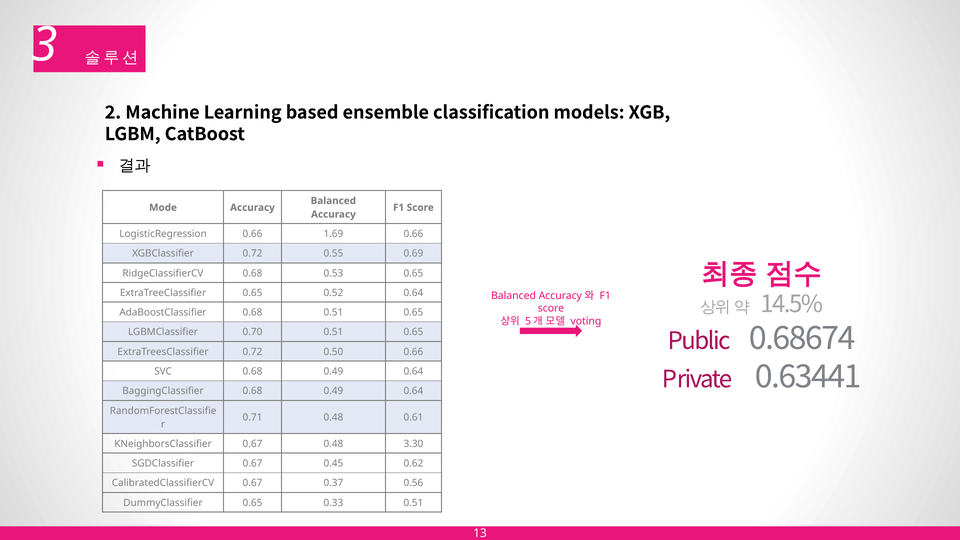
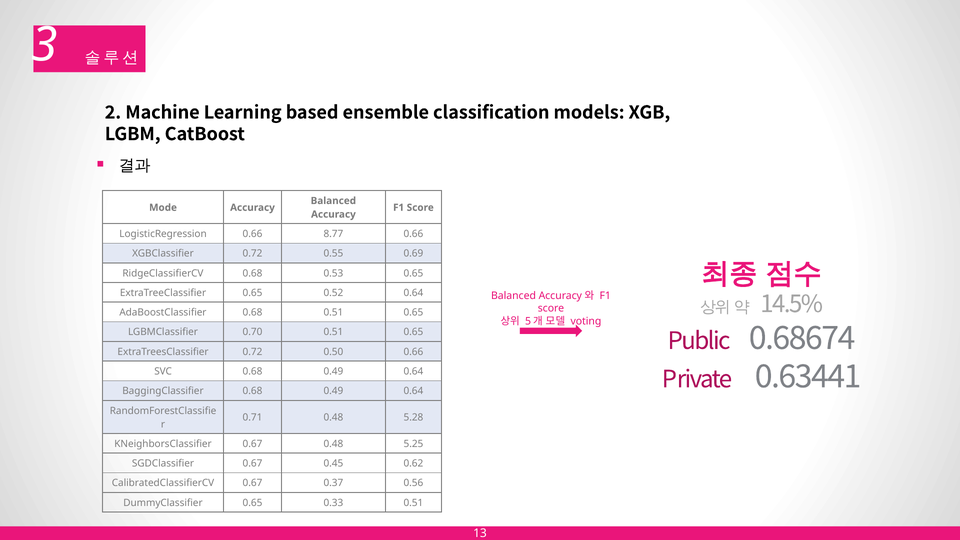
1.69: 1.69 -> 8.77
0.61: 0.61 -> 5.28
3.30: 3.30 -> 5.25
